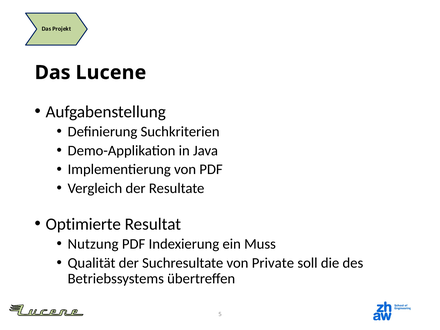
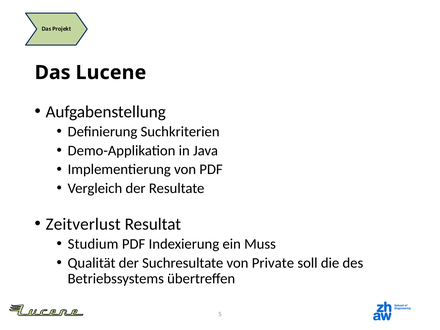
Optimierte: Optimierte -> Zeitverlust
Nutzung: Nutzung -> Studium
